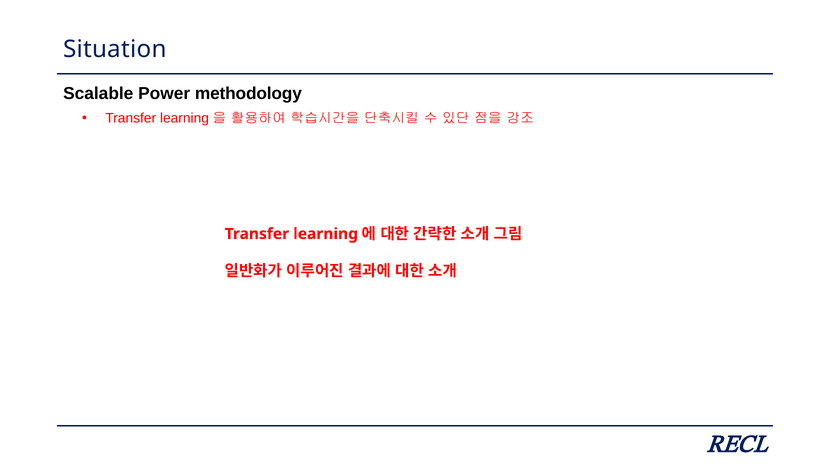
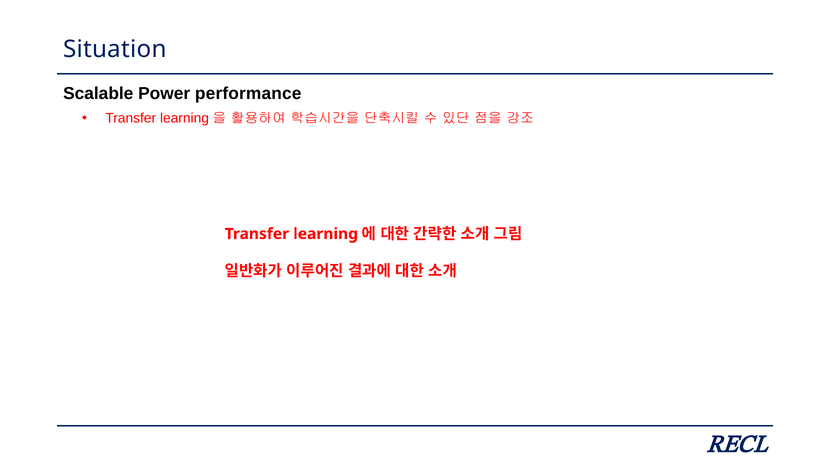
methodology: methodology -> performance
